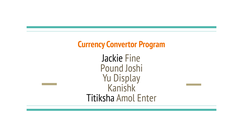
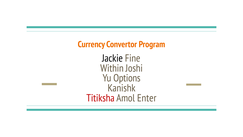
Pound: Pound -> Within
Display: Display -> Options
Titiksha colour: black -> red
